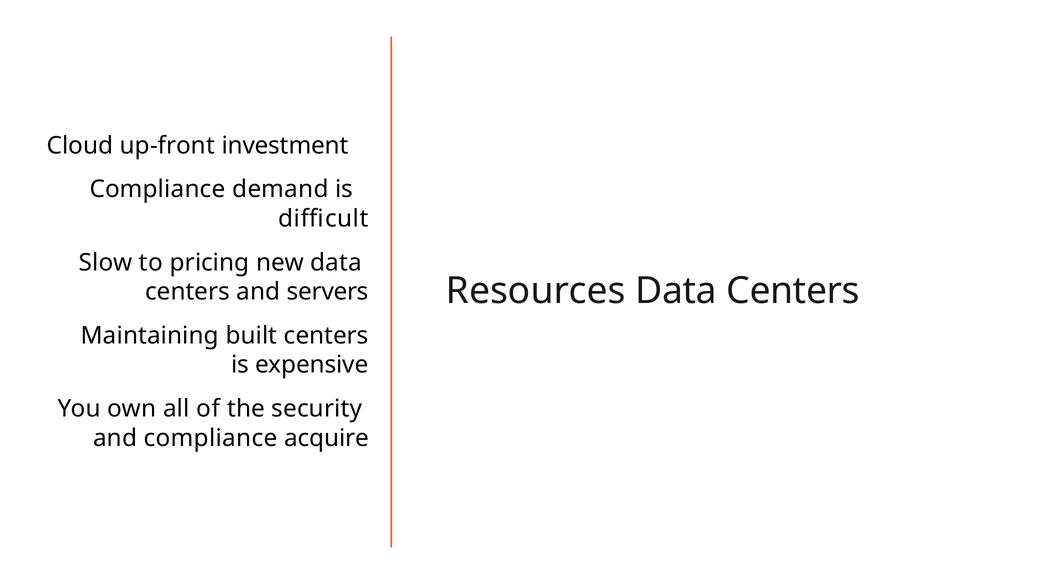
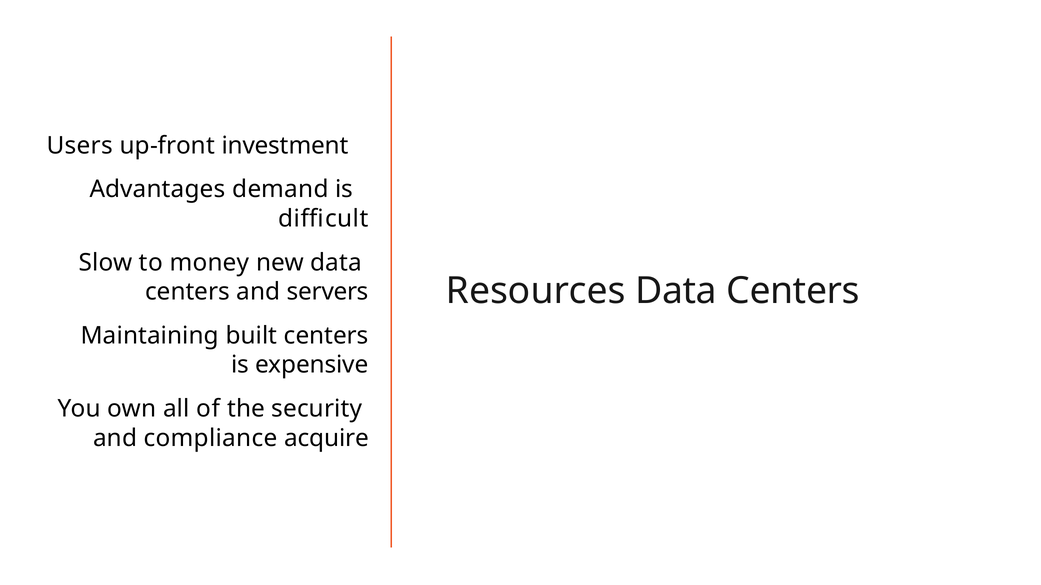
Cloud: Cloud -> Users
Compliance at (157, 190): Compliance -> Advantages
pricing: pricing -> money
